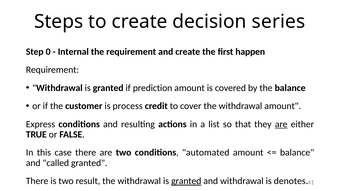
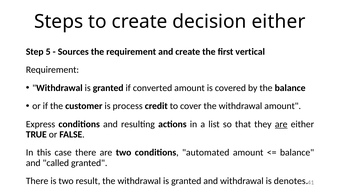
decision series: series -> either
0: 0 -> 5
Internal: Internal -> Sources
happen: happen -> vertical
prediction: prediction -> converted
granted at (186, 181) underline: present -> none
